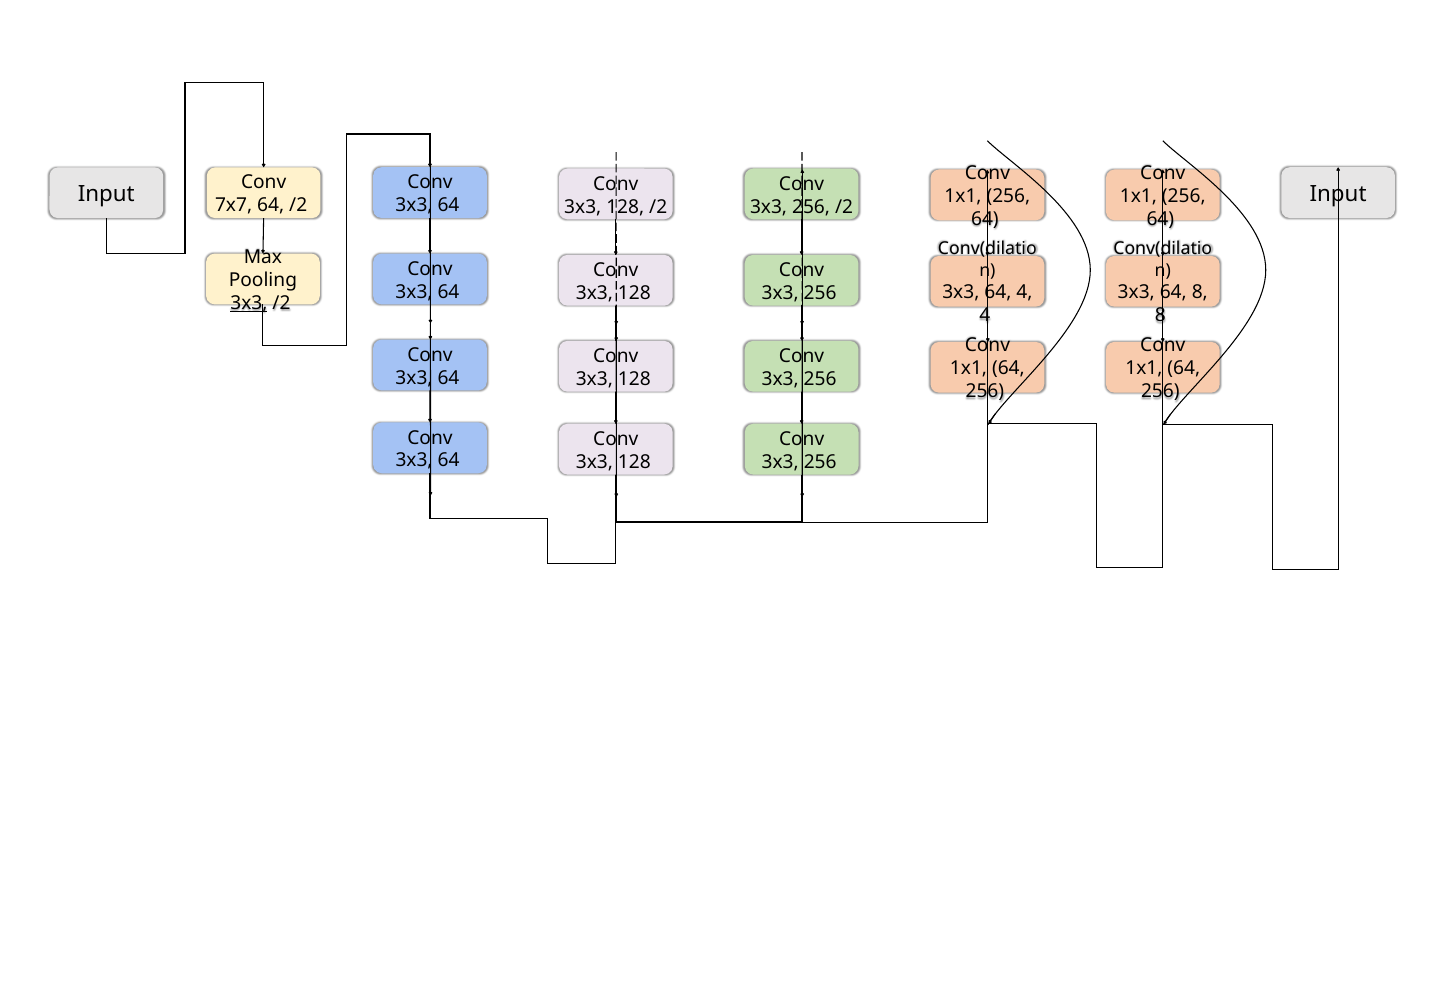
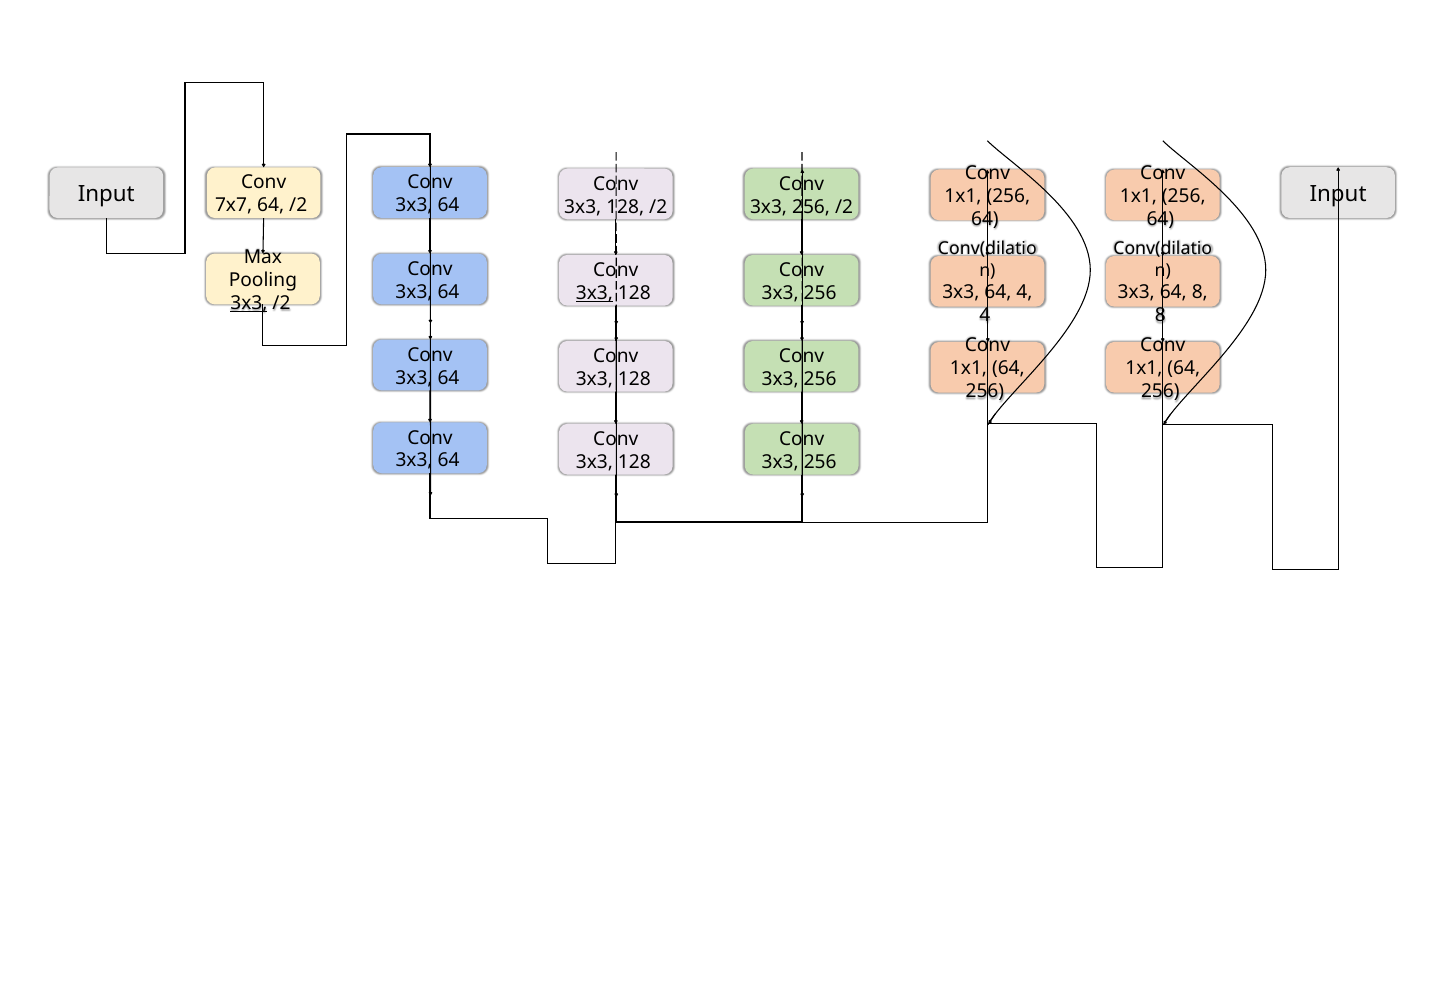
3x3 at (594, 293) underline: none -> present
